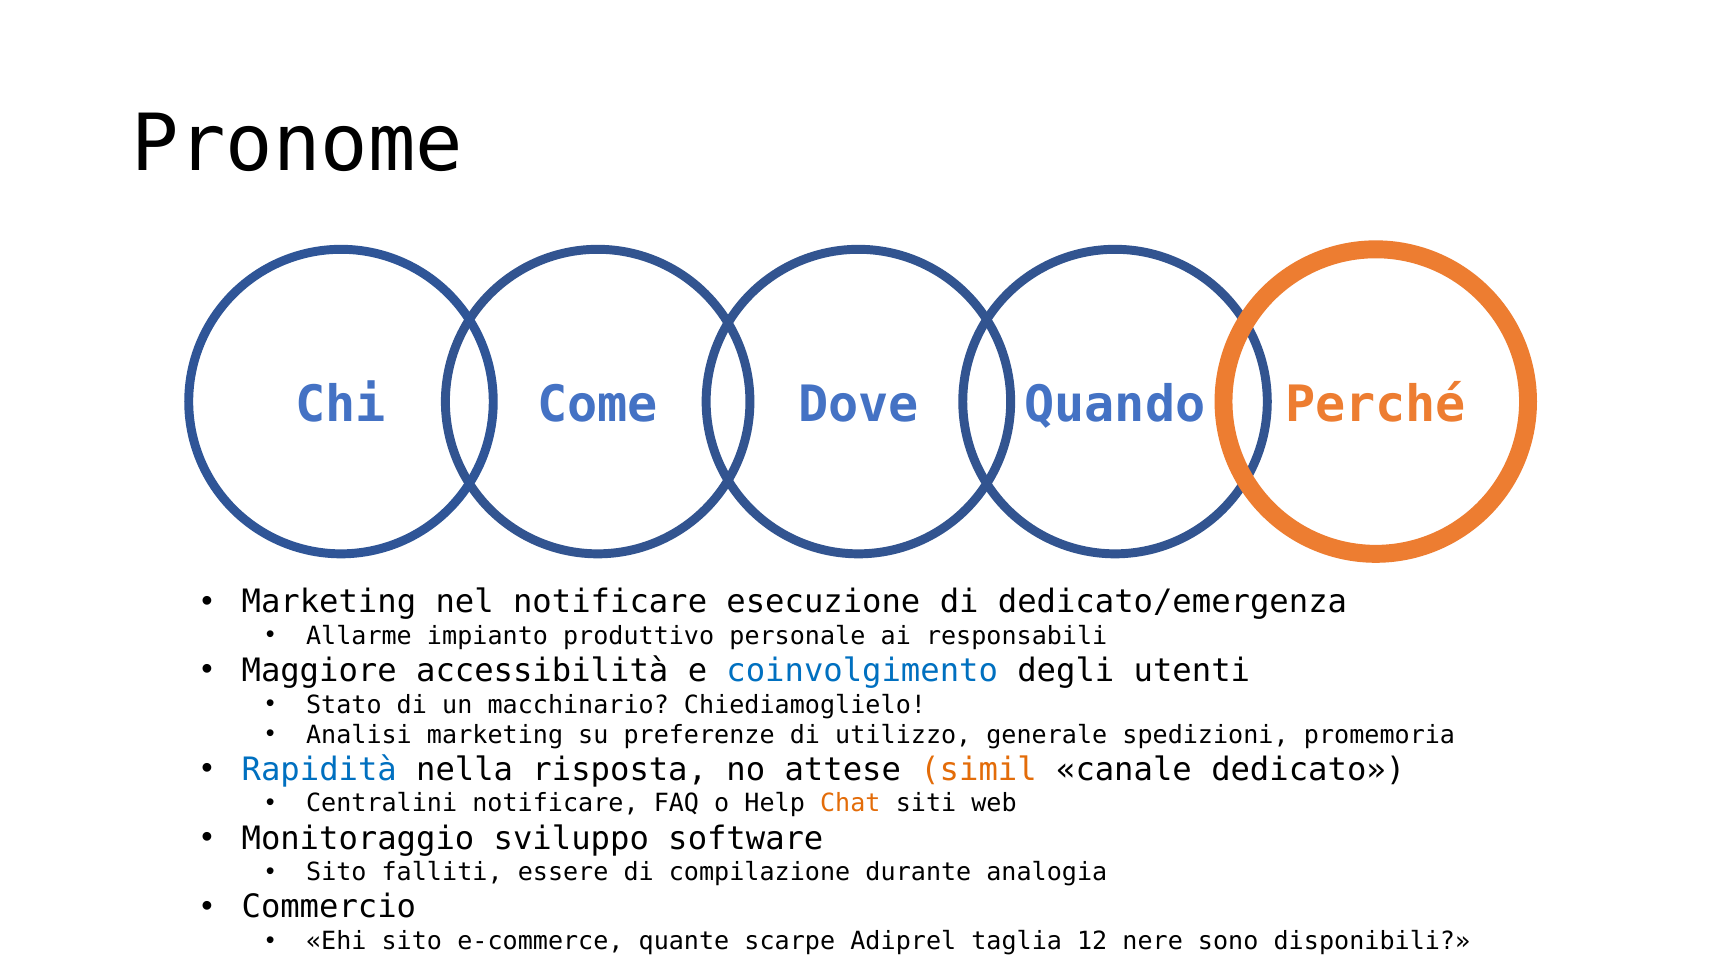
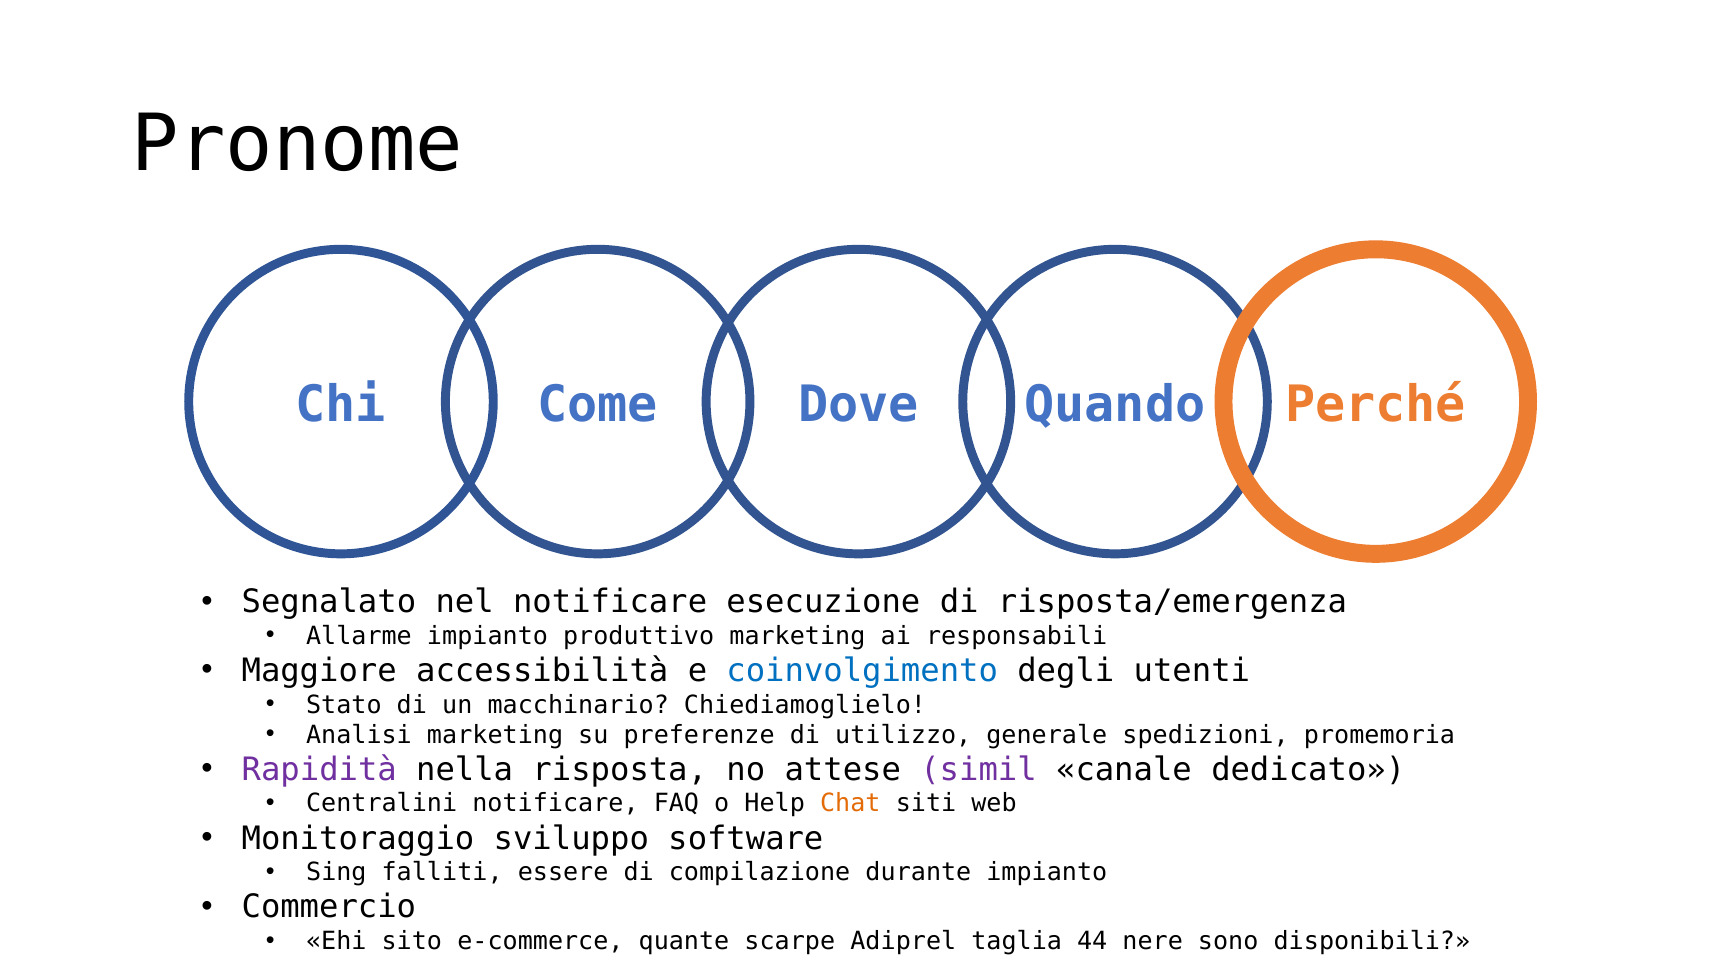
Marketing at (329, 602): Marketing -> Segnalato
dedicato/emergenza: dedicato/emergenza -> risposta/emergenza
produttivo personale: personale -> marketing
Rapidità colour: blue -> purple
simil colour: orange -> purple
Sito at (336, 872): Sito -> Sing
durante analogia: analogia -> impianto
12: 12 -> 44
